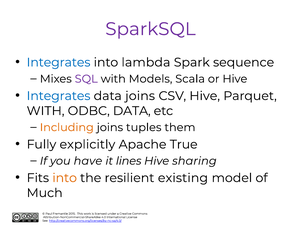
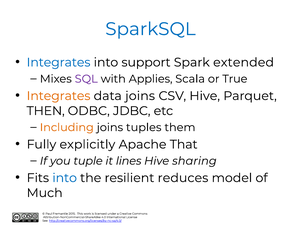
SparkSQL colour: purple -> blue
lambda: lambda -> support
sequence: sequence -> extended
Models: Models -> Applies
or Hive: Hive -> True
Integrates at (59, 96) colour: blue -> orange
WITH at (46, 111): WITH -> THEN
ODBC DATA: DATA -> JDBC
True: True -> That
have: have -> tuple
into at (65, 179) colour: orange -> blue
existing: existing -> reduces
